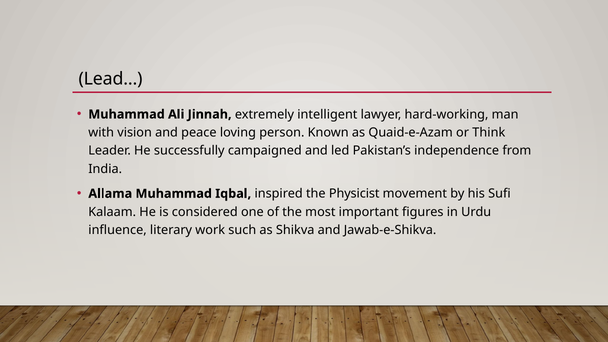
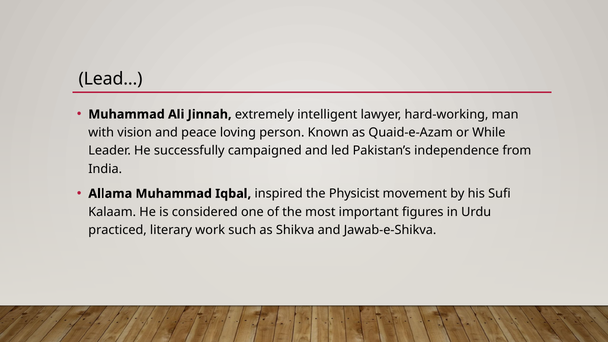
Think: Think -> While
influence: influence -> practiced
